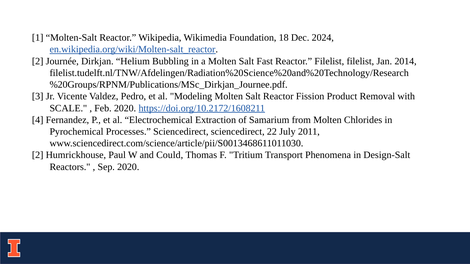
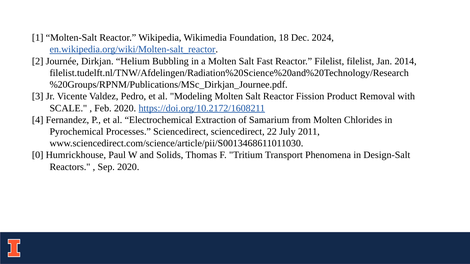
2 at (38, 155): 2 -> 0
Could: Could -> Solids
